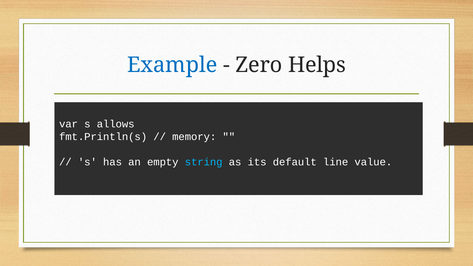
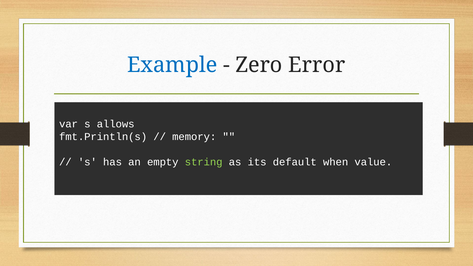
Helps: Helps -> Error
string colour: light blue -> light green
line: line -> when
